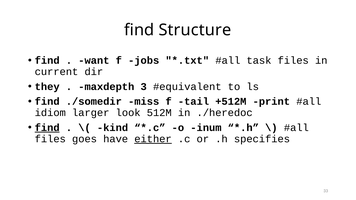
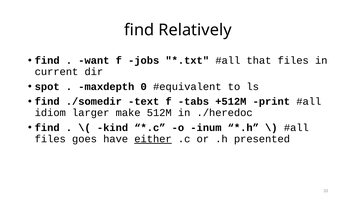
Structure: Structure -> Relatively
task: task -> that
they: they -> spot
3: 3 -> 0
miss: miss -> text
tail: tail -> tabs
look: look -> make
find at (47, 128) underline: present -> none
specifies: specifies -> presented
